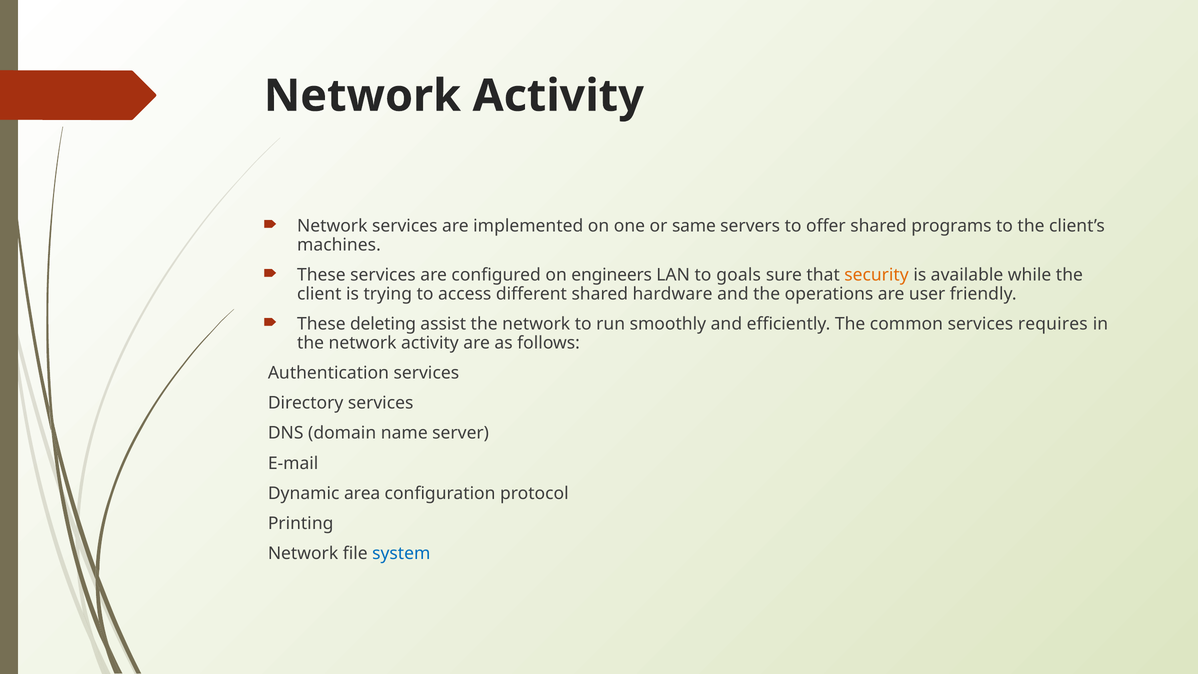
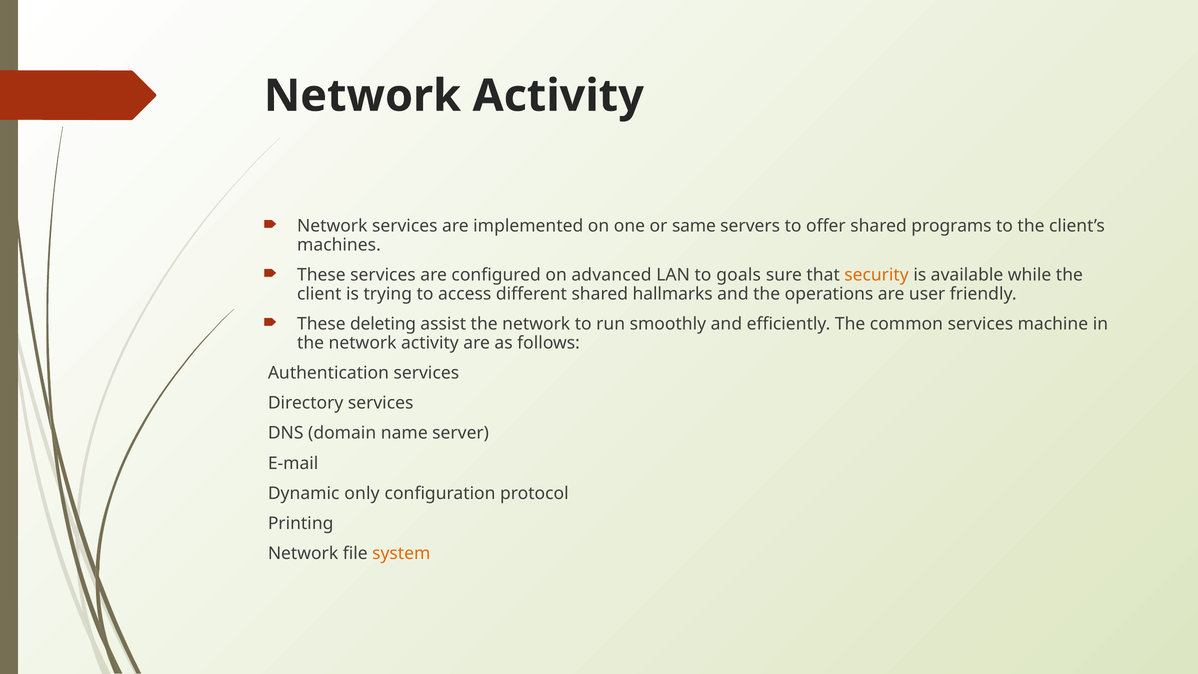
engineers: engineers -> advanced
hardware: hardware -> hallmarks
requires: requires -> machine
area: area -> only
system colour: blue -> orange
